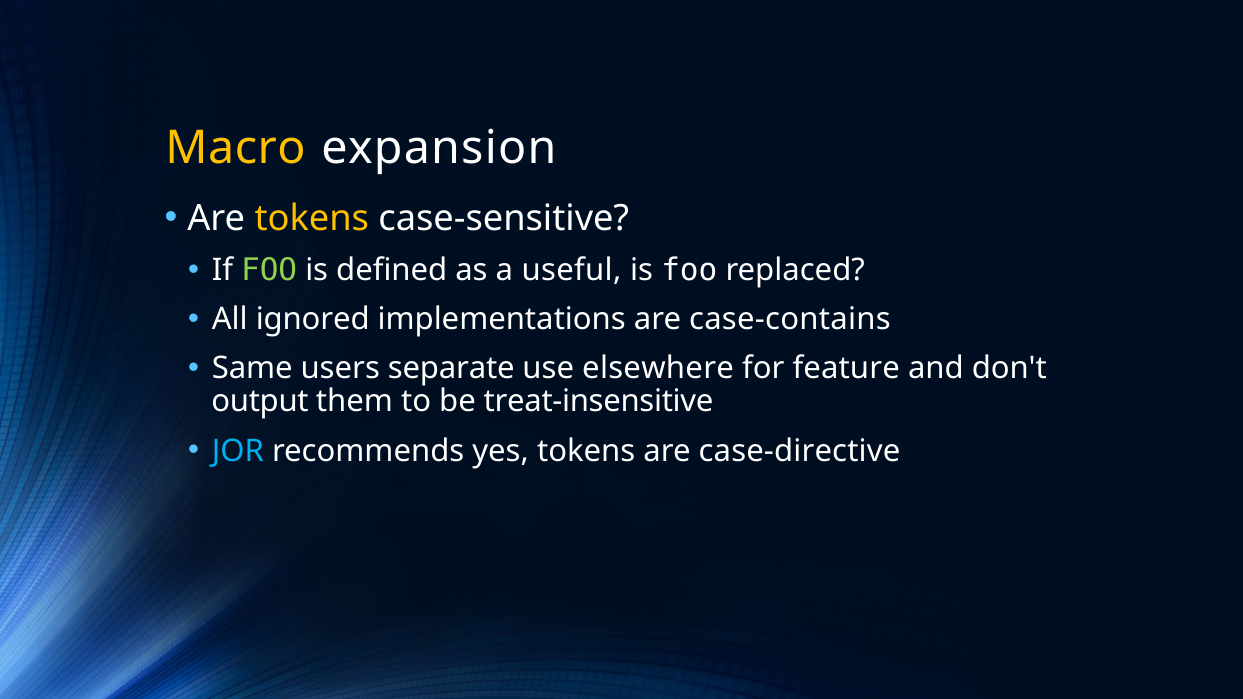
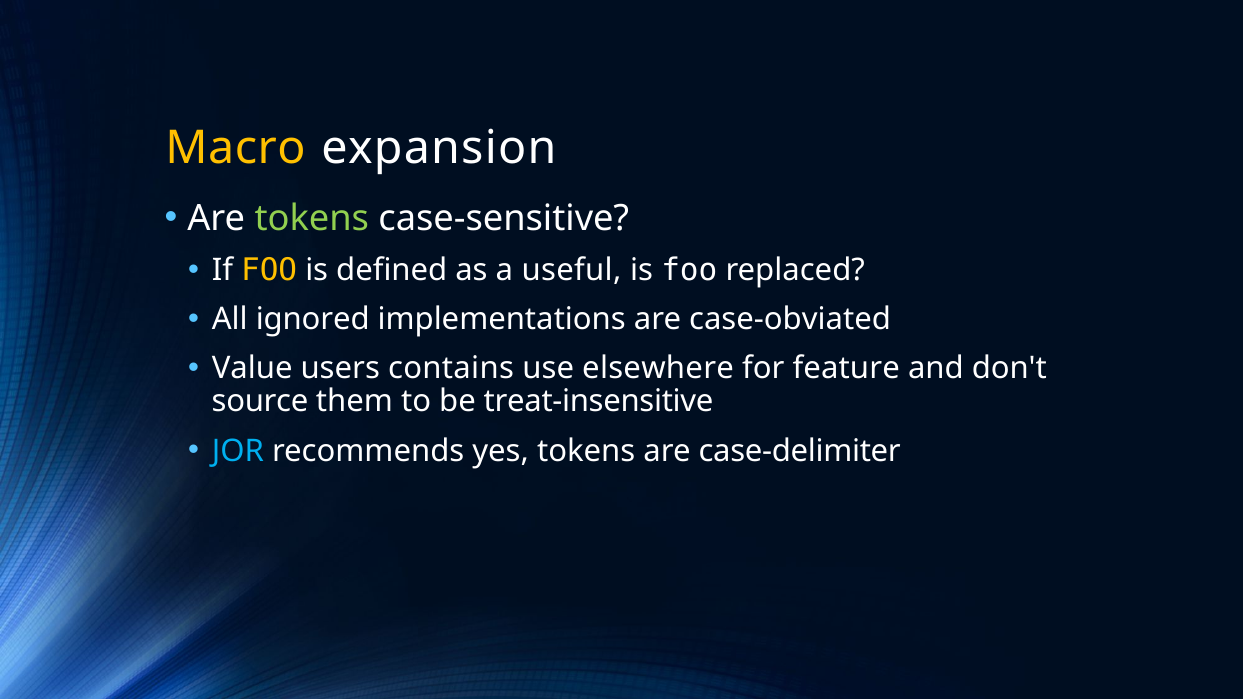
tokens at (312, 218) colour: yellow -> light green
FOO at (269, 270) colour: light green -> yellow
case-contains: case-contains -> case-obviated
Same: Same -> Value
separate: separate -> contains
output: output -> source
case-directive: case-directive -> case-delimiter
